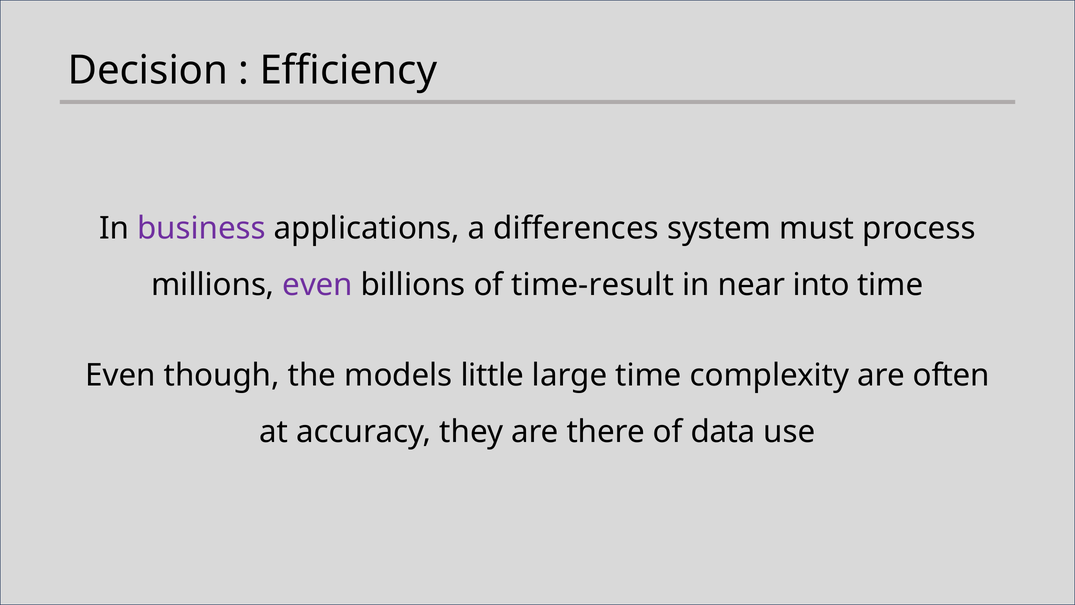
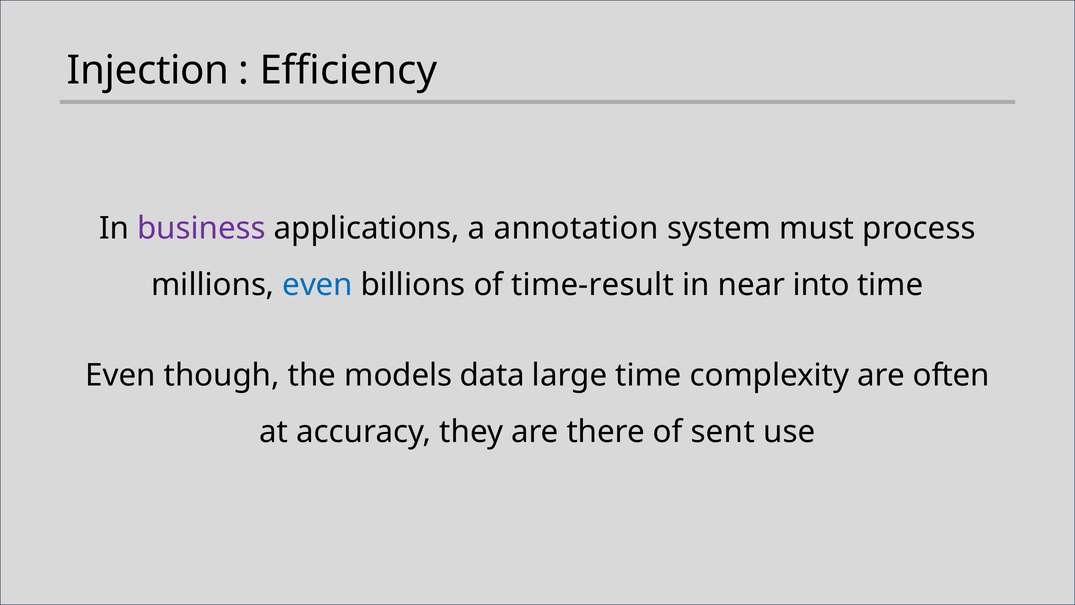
Decision: Decision -> Injection
differences: differences -> annotation
even at (318, 285) colour: purple -> blue
little: little -> data
data: data -> sent
